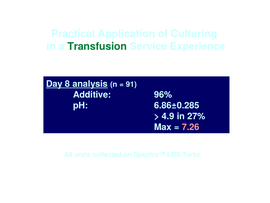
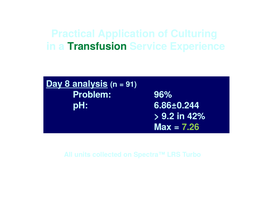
Additive: Additive -> Problem
6.86±0.285: 6.86±0.285 -> 6.86±0.244
4.9: 4.9 -> 9.2
27%: 27% -> 42%
7.26 colour: pink -> light green
